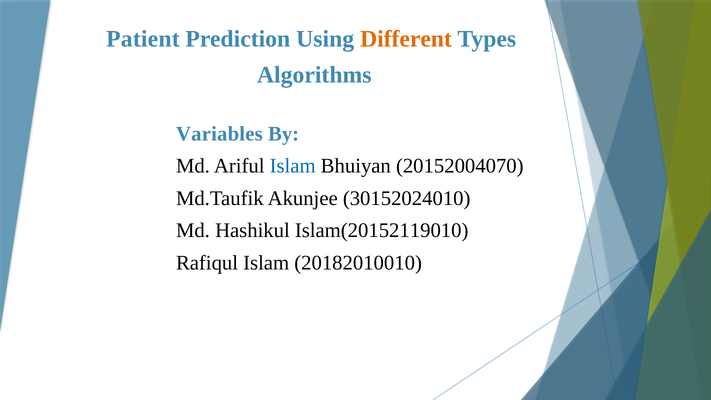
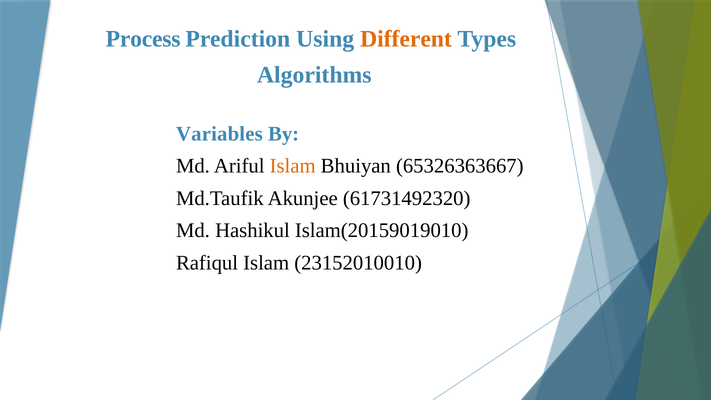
Patient: Patient -> Process
Islam at (293, 166) colour: blue -> orange
20152004070: 20152004070 -> 65326363667
30152024010: 30152024010 -> 61731492320
Islam(20152119010: Islam(20152119010 -> Islam(20159019010
20182010010: 20182010010 -> 23152010010
